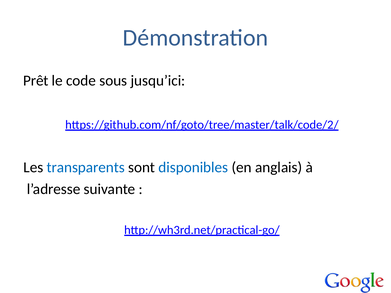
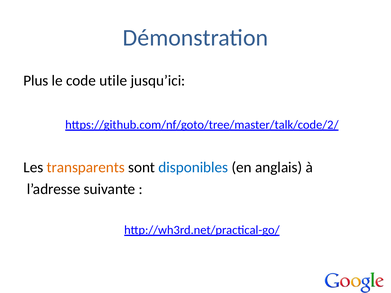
Prêt: Prêt -> Plus
sous: sous -> utile
transparents colour: blue -> orange
